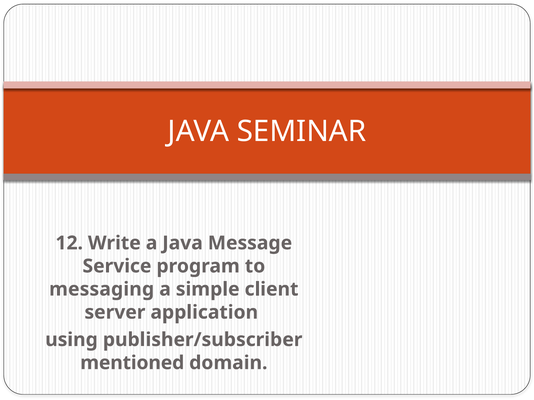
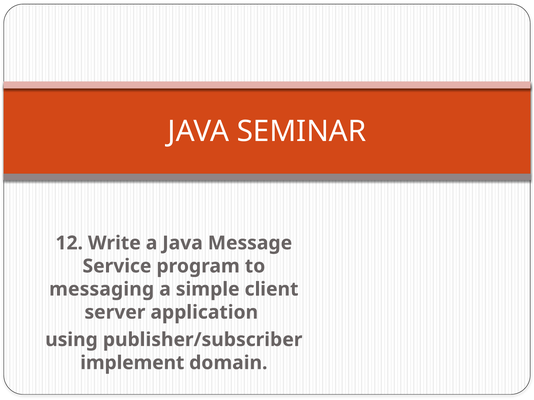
mentioned: mentioned -> implement
